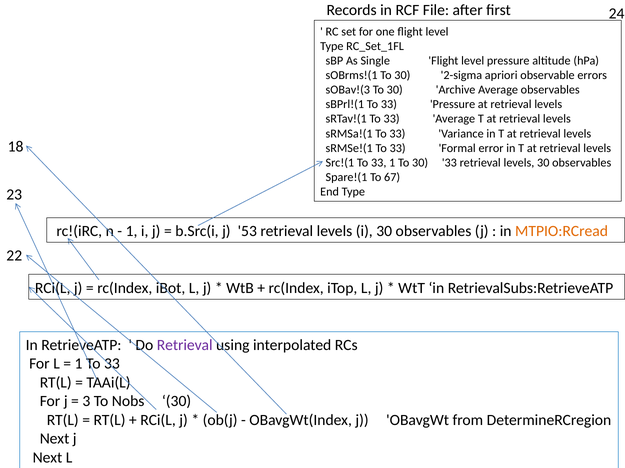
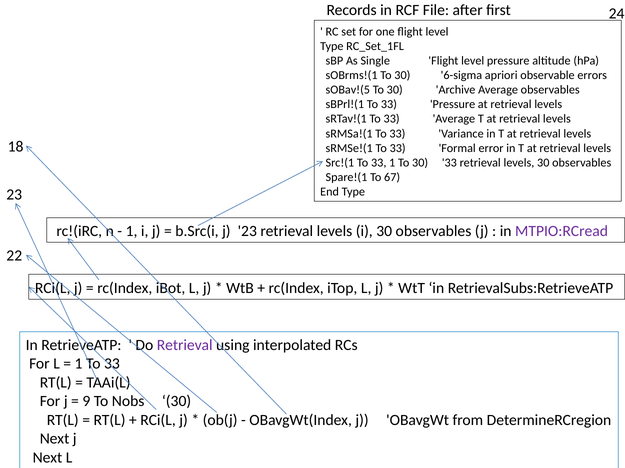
2-sigma: 2-sigma -> 6-sigma
sOBav!(3: sOBav!(3 -> sOBav!(5
j 53: 53 -> 23
MTPIO:RCread colour: orange -> purple
3: 3 -> 9
